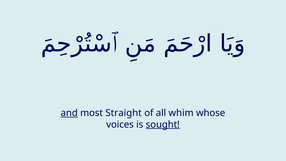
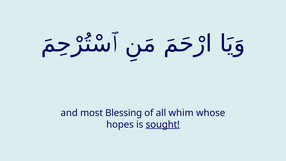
and underline: present -> none
Straight: Straight -> Blessing
voices: voices -> hopes
